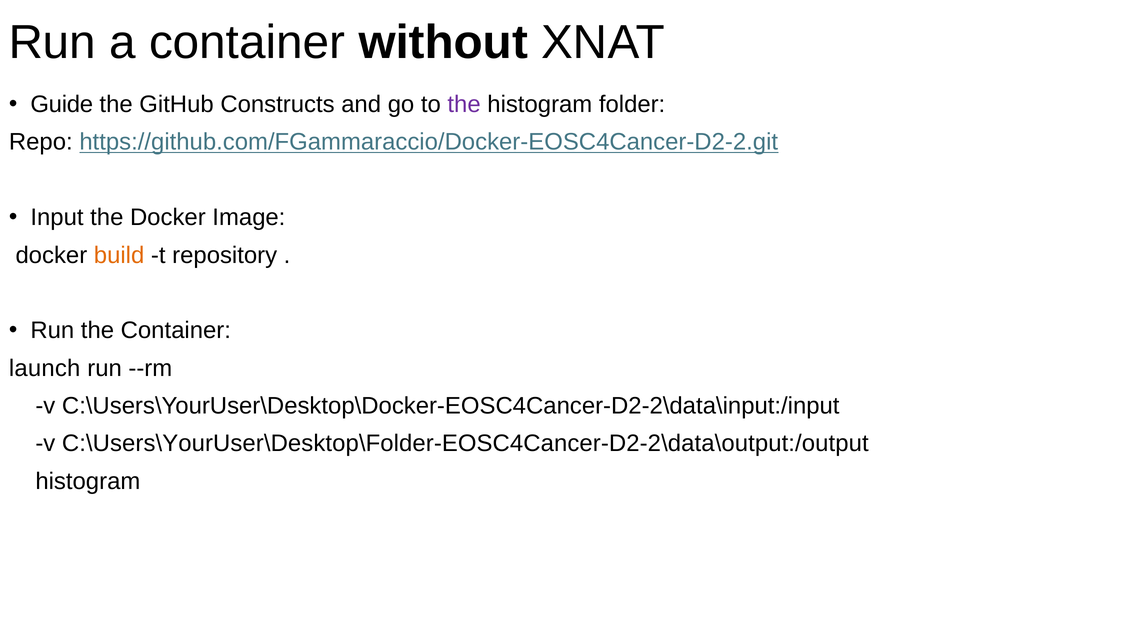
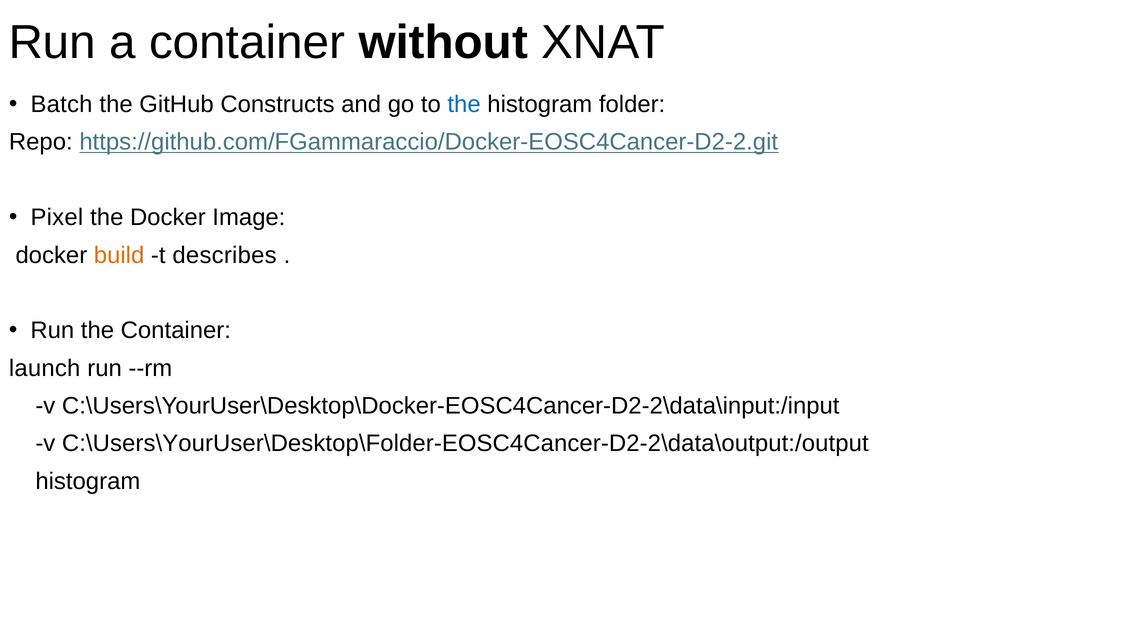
Guide: Guide -> Batch
the at (464, 104) colour: purple -> blue
Input: Input -> Pixel
repository: repository -> describes
